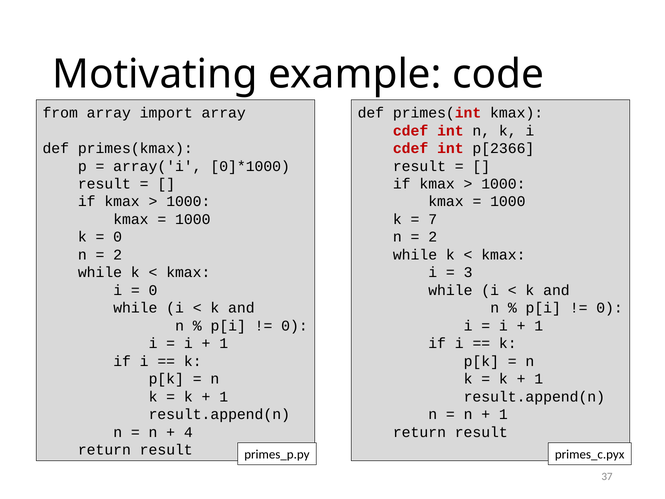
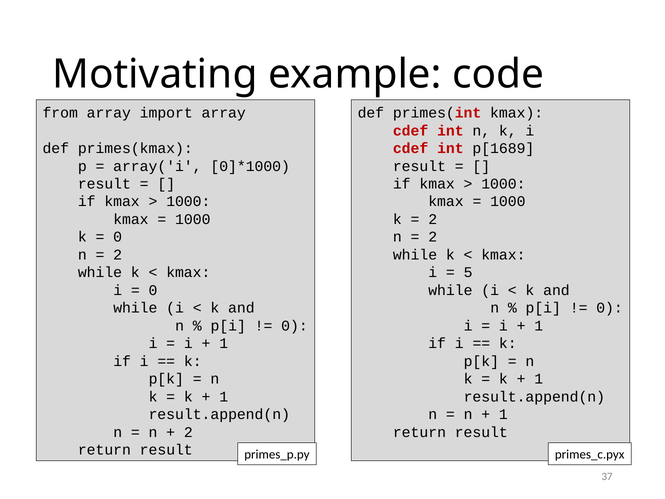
p[2366: p[2366 -> p[1689
7 at (433, 219): 7 -> 2
3: 3 -> 5
4 at (188, 432): 4 -> 2
